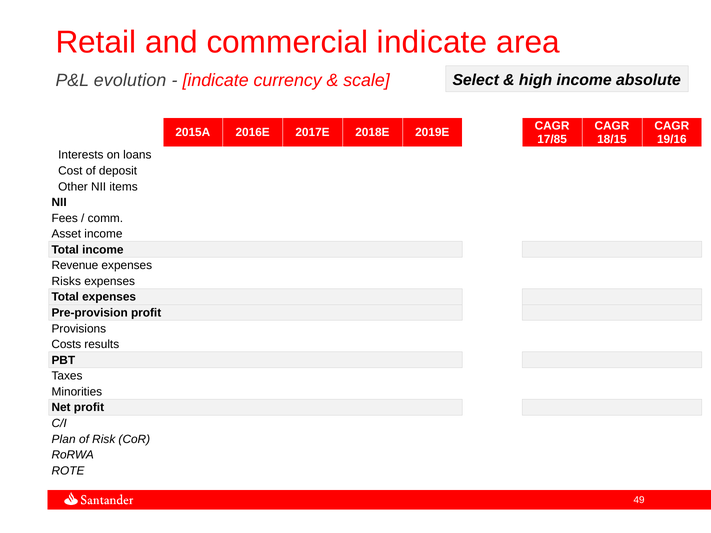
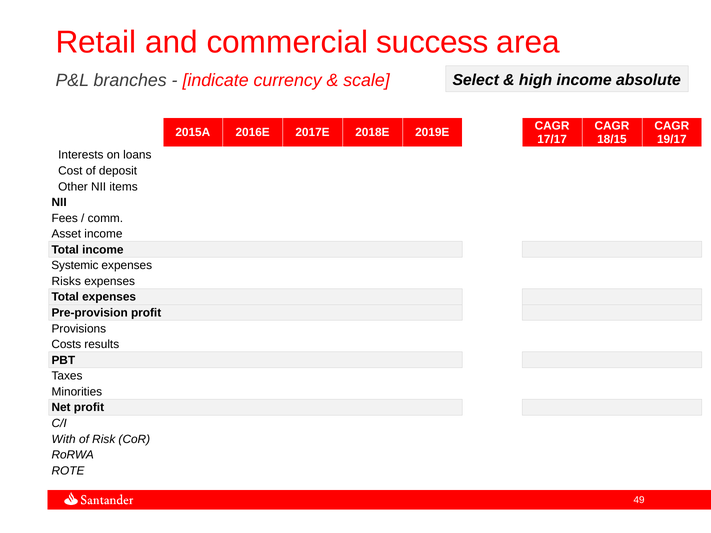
commercial indicate: indicate -> success
evolution: evolution -> branches
17/85: 17/85 -> 17/17
19/16: 19/16 -> 19/17
Revenue: Revenue -> Systemic
Plan: Plan -> With
